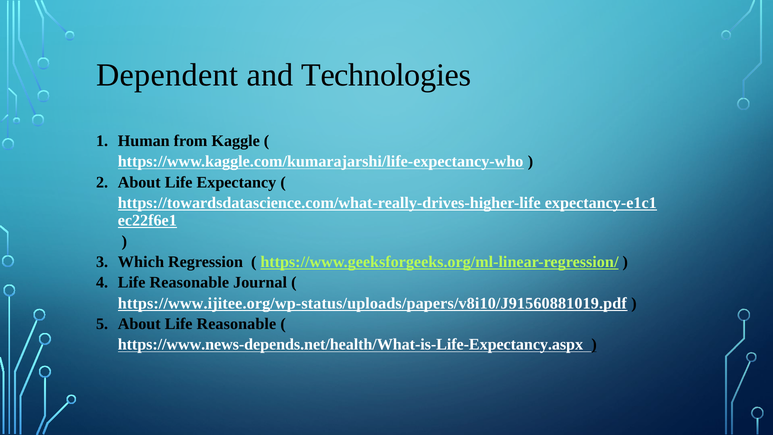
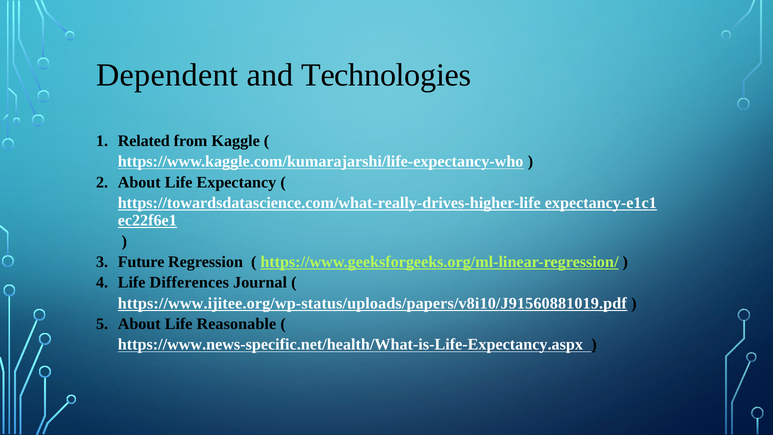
Human: Human -> Related
Which: Which -> Future
Reasonable at (189, 282): Reasonable -> Differences
https://www.news-depends.net/health/What-is-Life-Expectancy.aspx: https://www.news-depends.net/health/What-is-Life-Expectancy.aspx -> https://www.news-specific.net/health/What-is-Life-Expectancy.aspx
